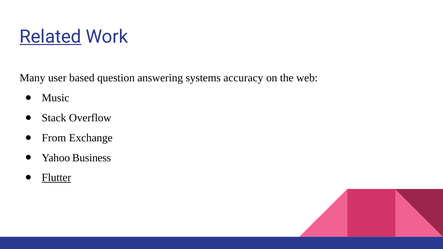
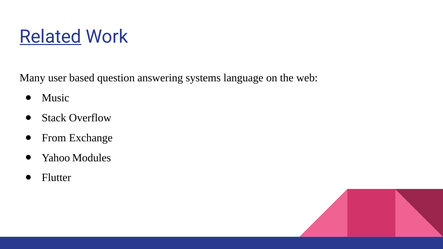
accuracy: accuracy -> language
Business: Business -> Modules
Flutter underline: present -> none
